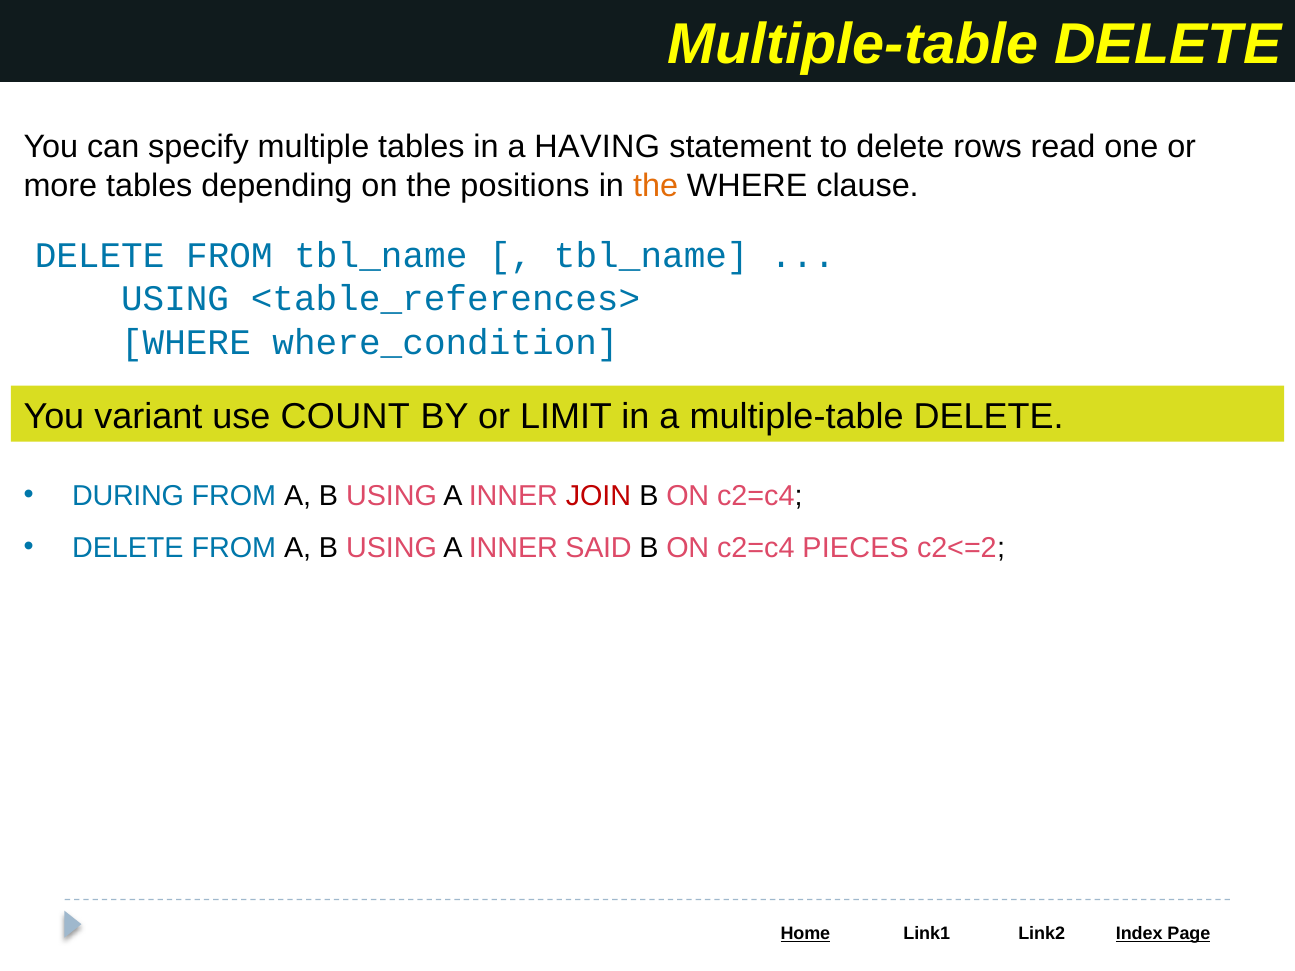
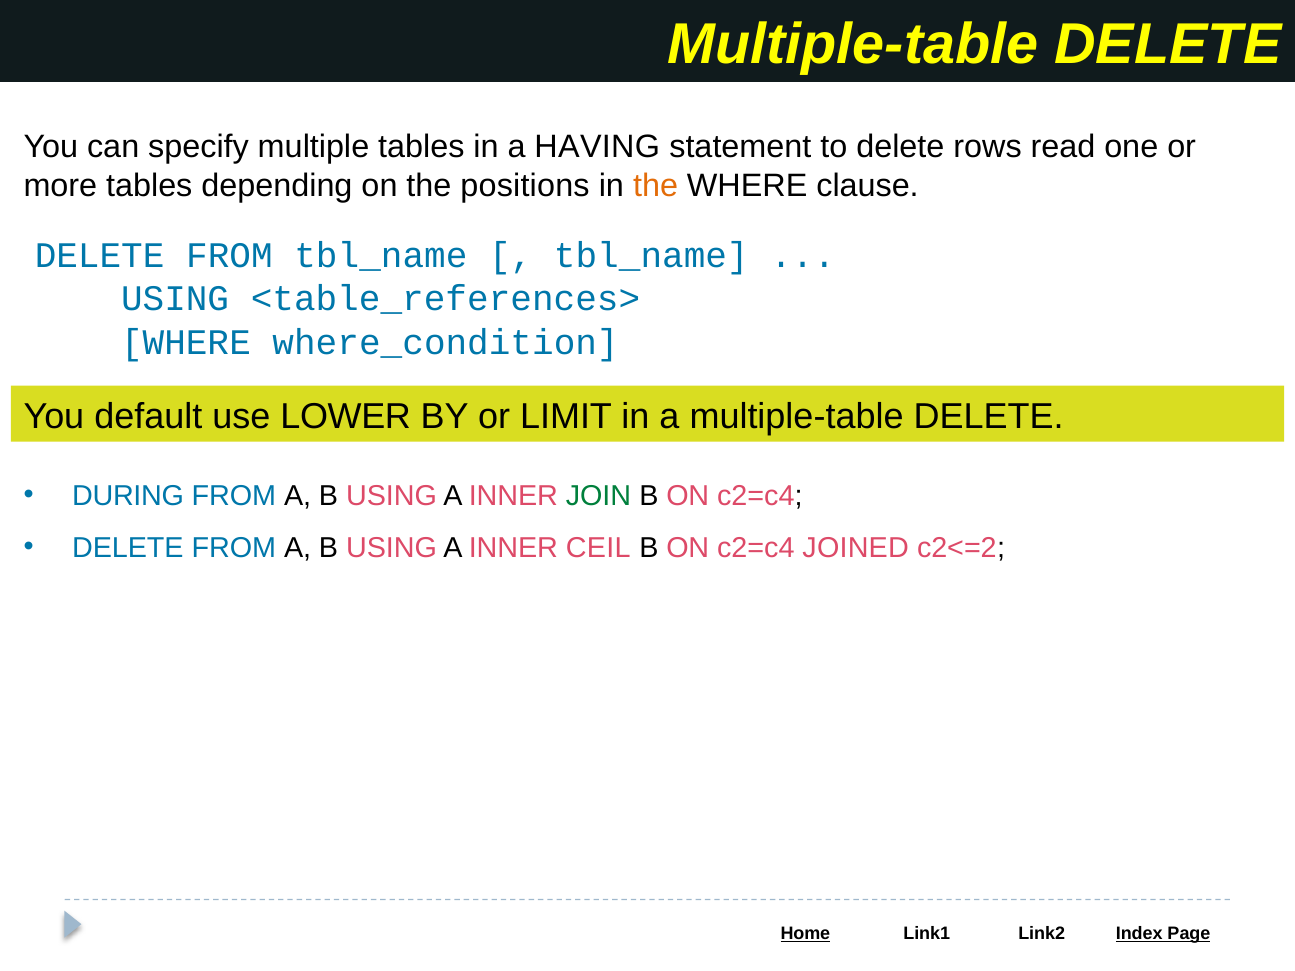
variant: variant -> default
COUNT: COUNT -> LOWER
JOIN colour: red -> green
SAID: SAID -> CEIL
PIECES: PIECES -> JOINED
